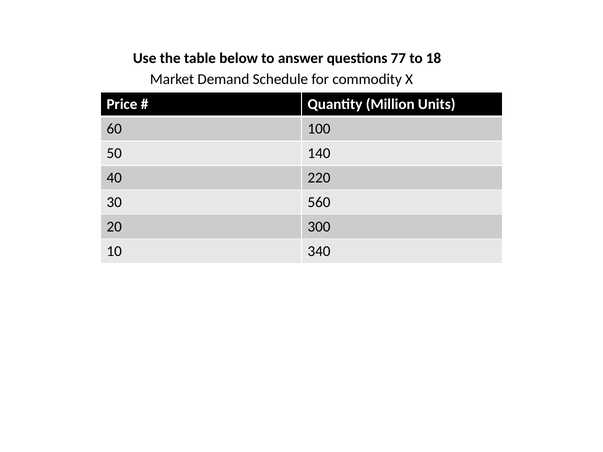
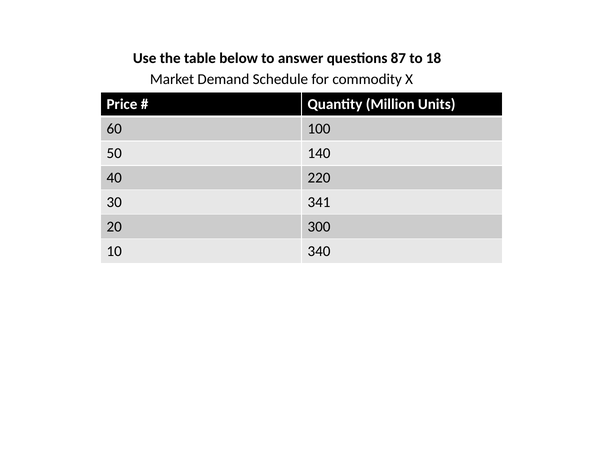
77: 77 -> 87
560: 560 -> 341
